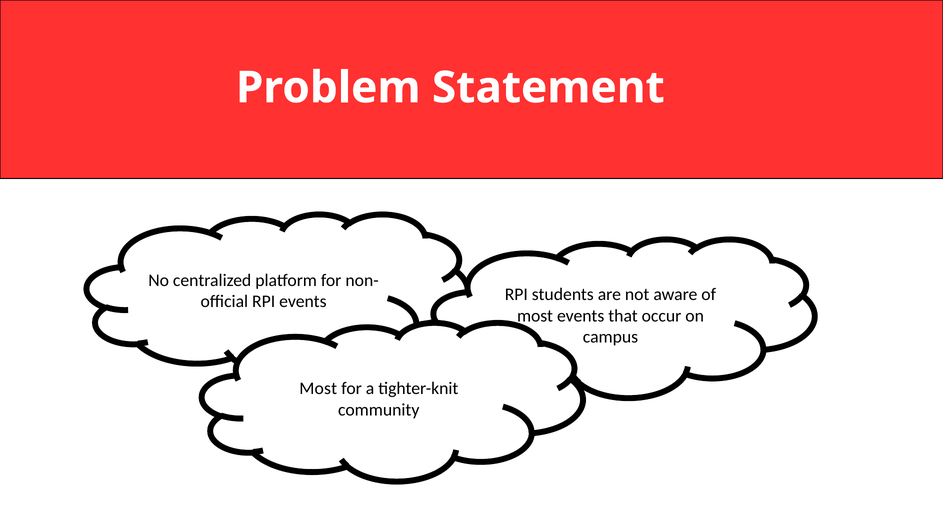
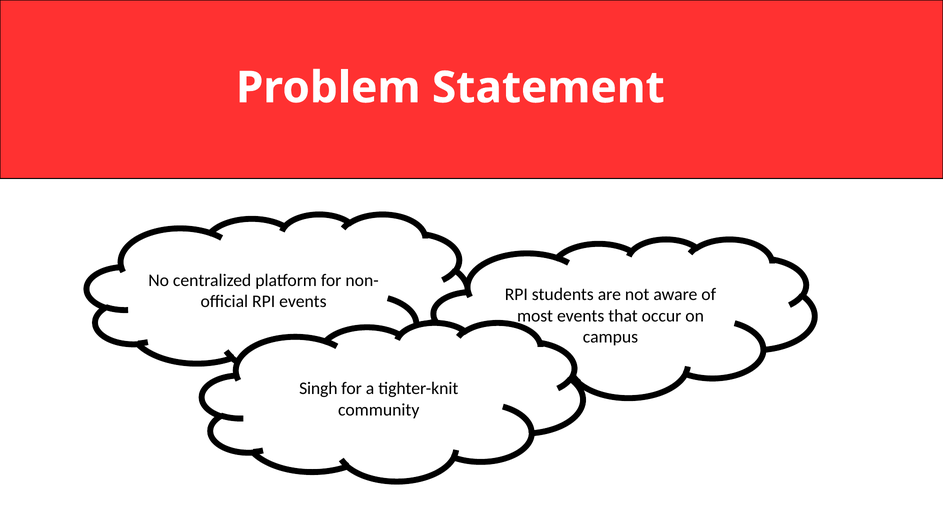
Most at (318, 389): Most -> Singh
